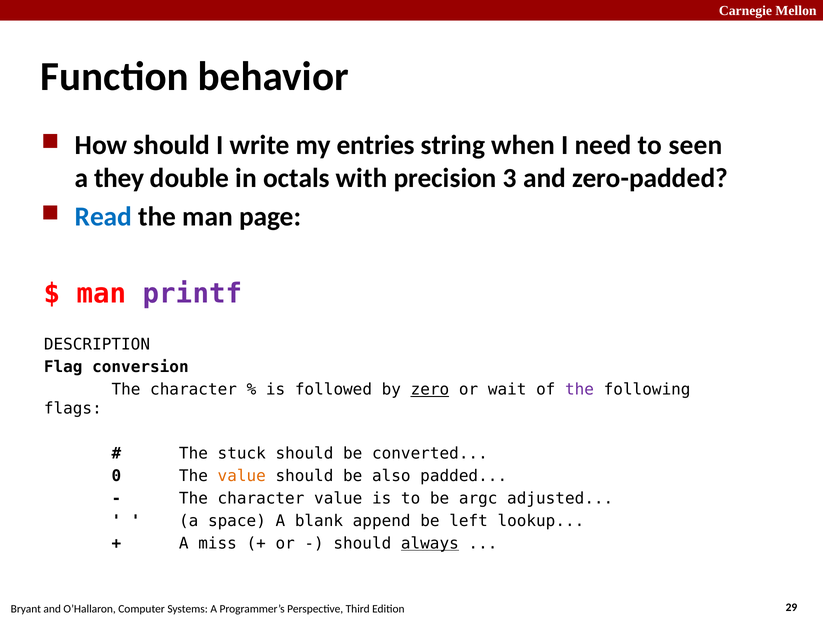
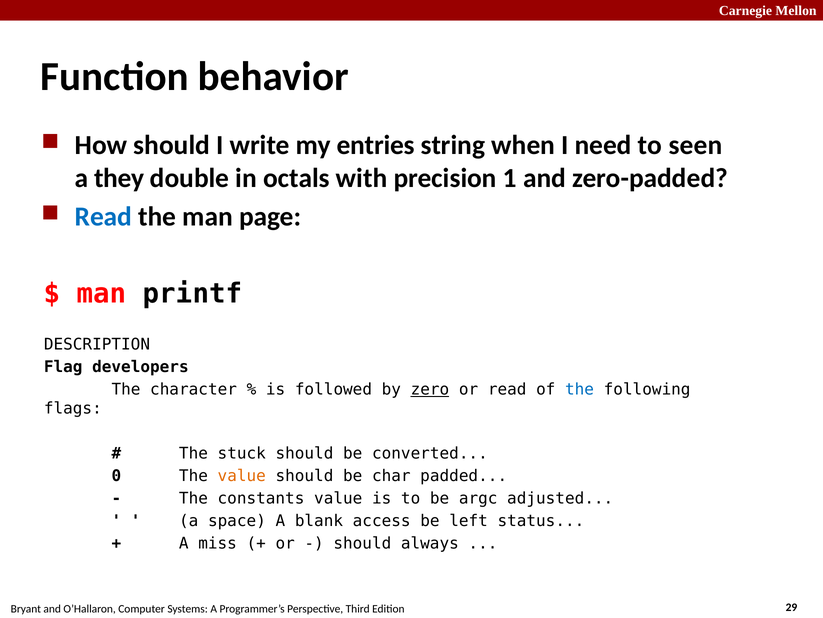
3: 3 -> 1
printf colour: purple -> black
conversion: conversion -> developers
or wait: wait -> read
the at (580, 389) colour: purple -> blue
also: also -> char
character at (261, 498): character -> constants
append: append -> access
lookup: lookup -> status
always underline: present -> none
